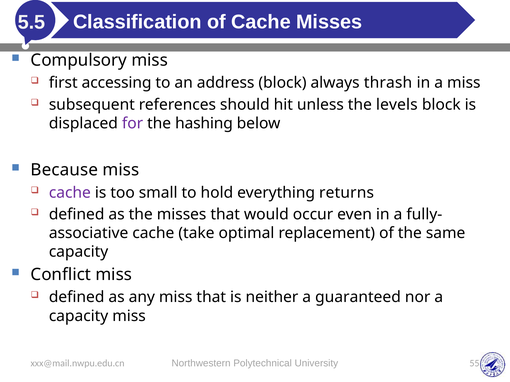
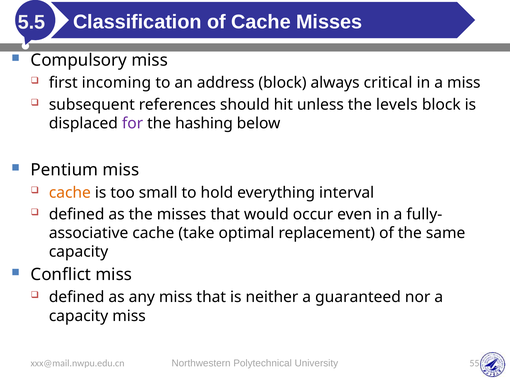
accessing: accessing -> incoming
thrash: thrash -> critical
Because: Because -> Pentium
cache at (70, 193) colour: purple -> orange
returns: returns -> interval
